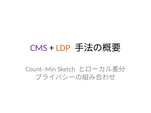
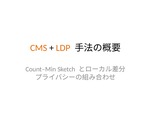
CMS colour: purple -> orange
